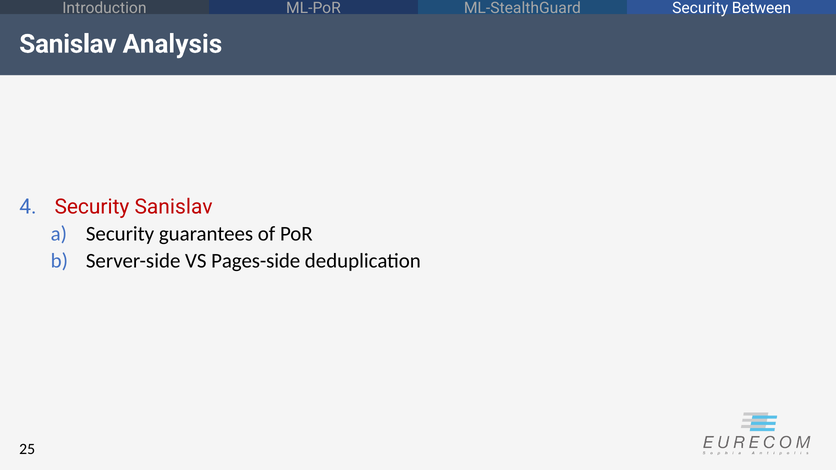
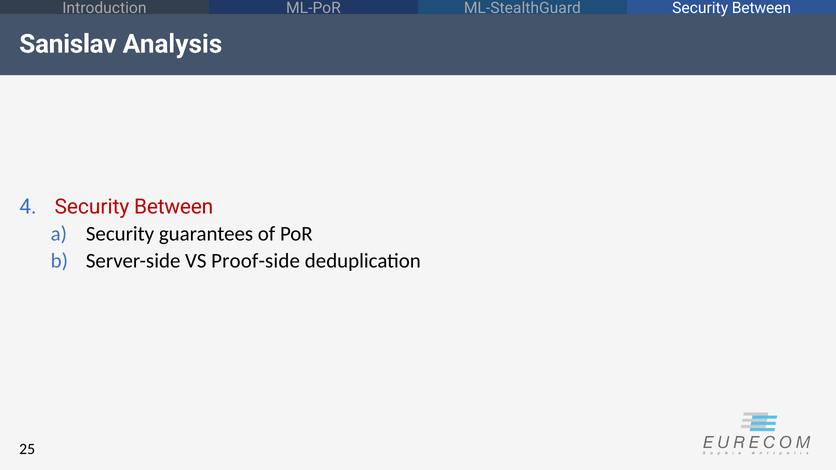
Sanislav at (174, 207): Sanislav -> Between
Pages-side: Pages-side -> Proof-side
